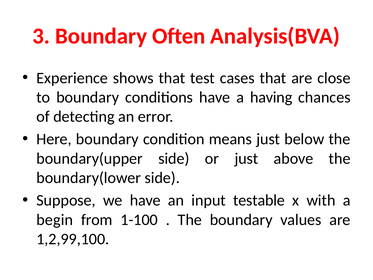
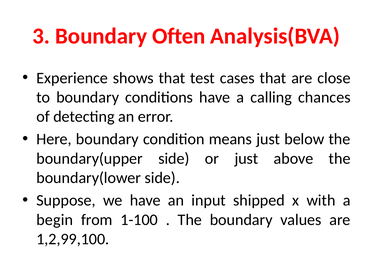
having: having -> calling
testable: testable -> shipped
